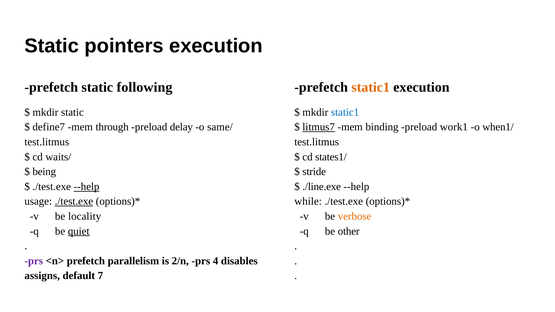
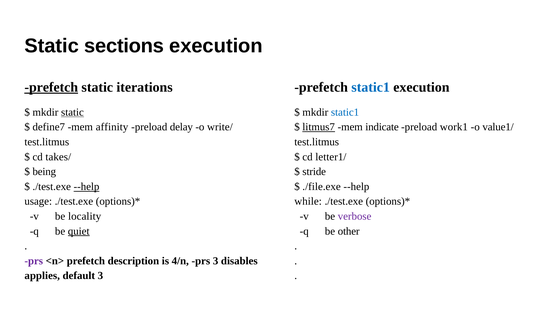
pointers: pointers -> sections
prefetch at (51, 87) underline: none -> present
following: following -> iterations
static1 at (371, 87) colour: orange -> blue
static at (72, 112) underline: none -> present
through: through -> affinity
same/: same/ -> write/
binding: binding -> indicate
when1/: when1/ -> value1/
waits/: waits/ -> takes/
states1/: states1/ -> letter1/
./line.exe: ./line.exe -> ./file.exe
./test.exe at (74, 202) underline: present -> none
verbose colour: orange -> purple
parallelism: parallelism -> description
2/n: 2/n -> 4/n
prs 4: 4 -> 3
assigns: assigns -> applies
default 7: 7 -> 3
